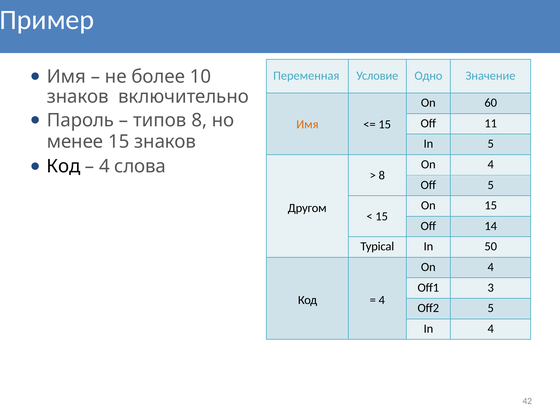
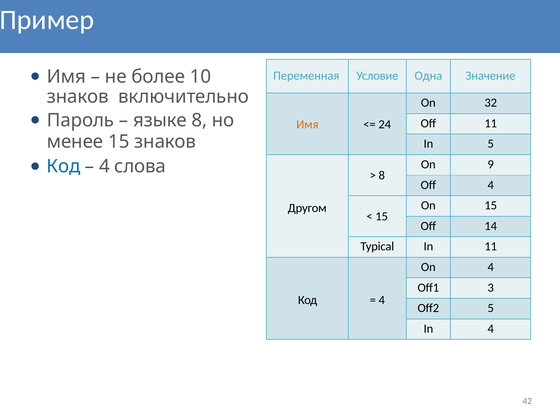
Одно: Одно -> Одна
60: 60 -> 32
типов: типов -> языке
15 at (385, 124): 15 -> 24
Код at (63, 166) colour: black -> blue
4 at (491, 164): 4 -> 9
Off 5: 5 -> 4
In 50: 50 -> 11
